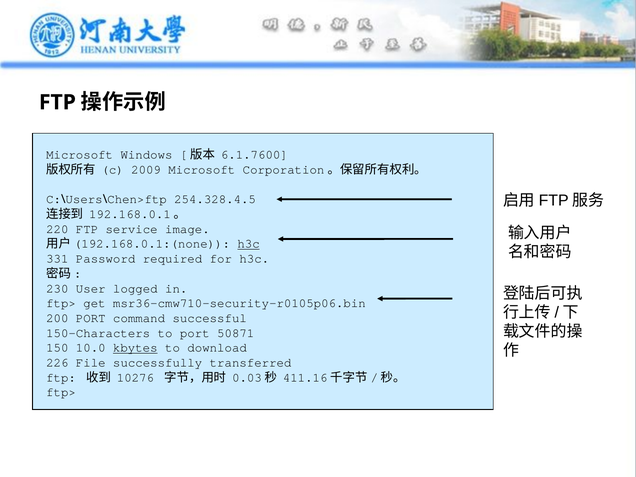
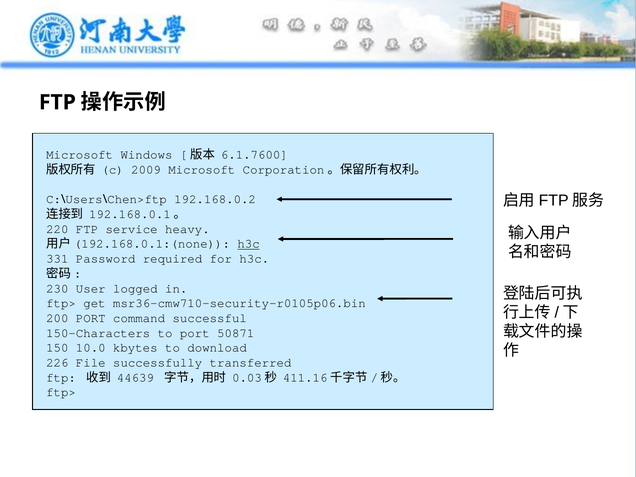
254.328.4.5: 254.328.4.5 -> 192.168.0.2
image: image -> heavy
kbytes underline: present -> none
10276: 10276 -> 44639
